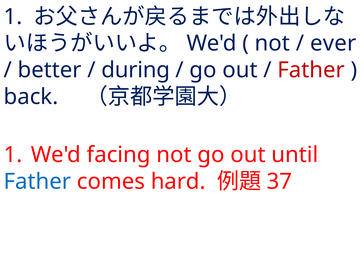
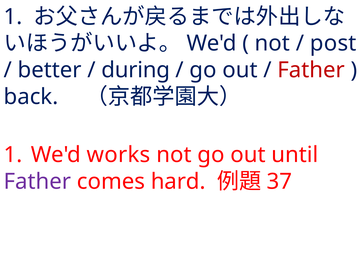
ever: ever -> post
facing: facing -> works
Father at (37, 181) colour: blue -> purple
